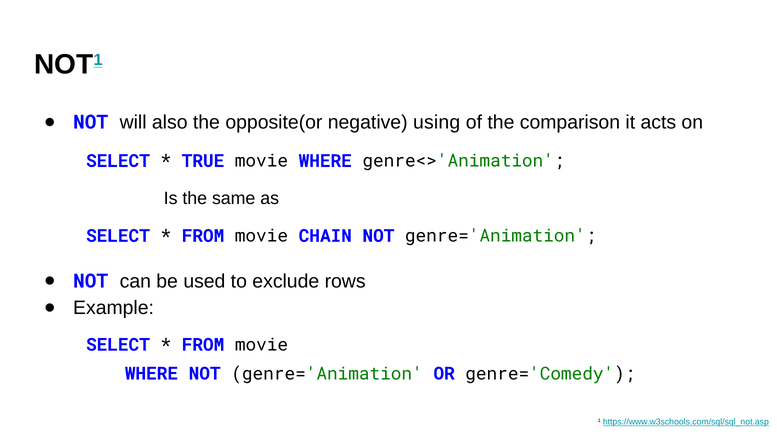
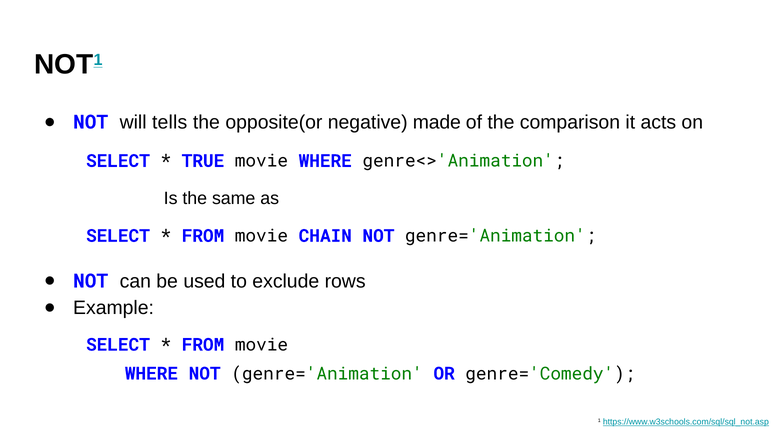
also: also -> tells
using: using -> made
